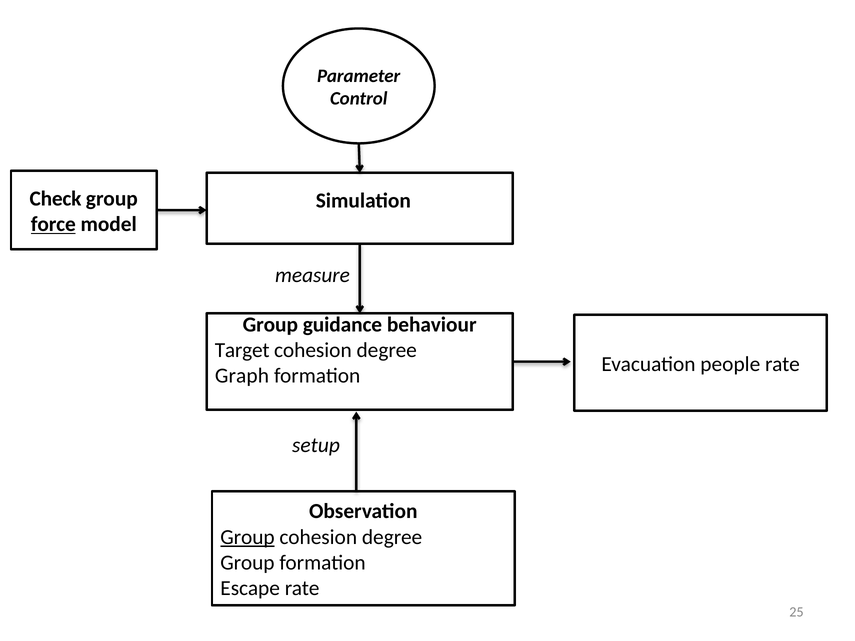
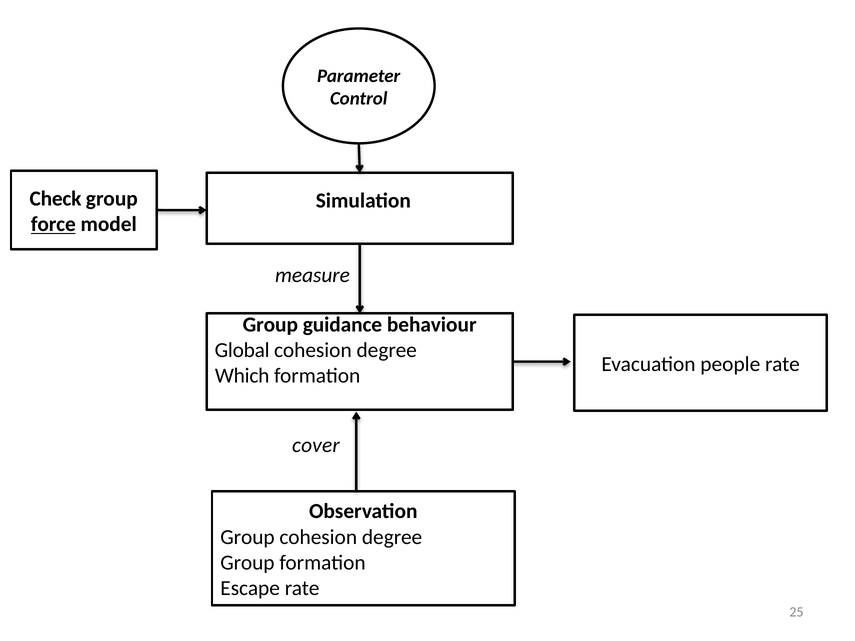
Target: Target -> Global
Graph: Graph -> Which
setup: setup -> cover
Group at (248, 537) underline: present -> none
